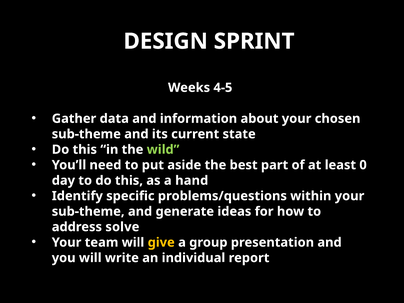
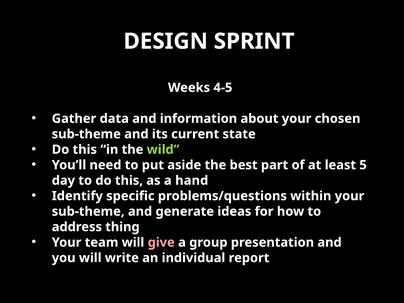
0: 0 -> 5
solve: solve -> thing
give colour: yellow -> pink
